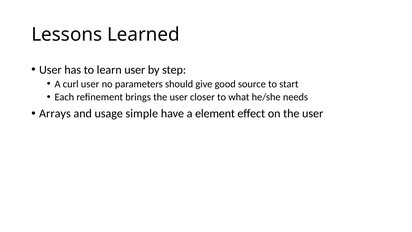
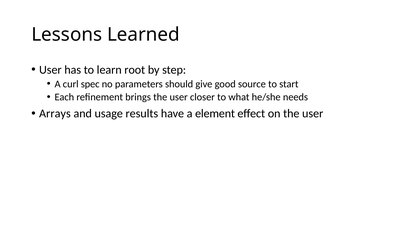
learn user: user -> root
curl user: user -> spec
simple: simple -> results
